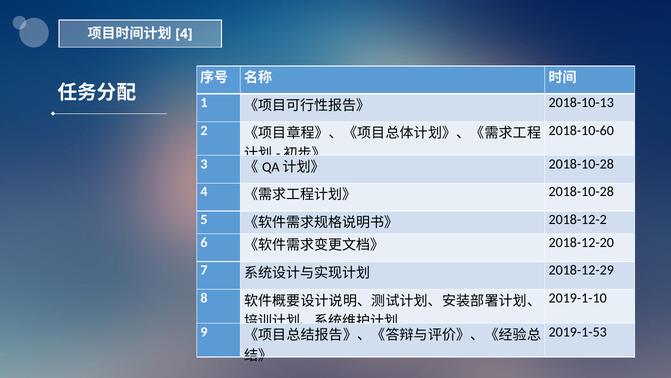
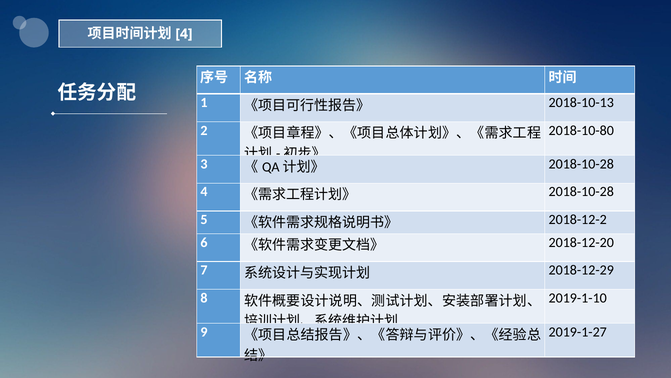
2018-10-60: 2018-10-60 -> 2018-10-80
2019-1-53: 2019-1-53 -> 2019-1-27
